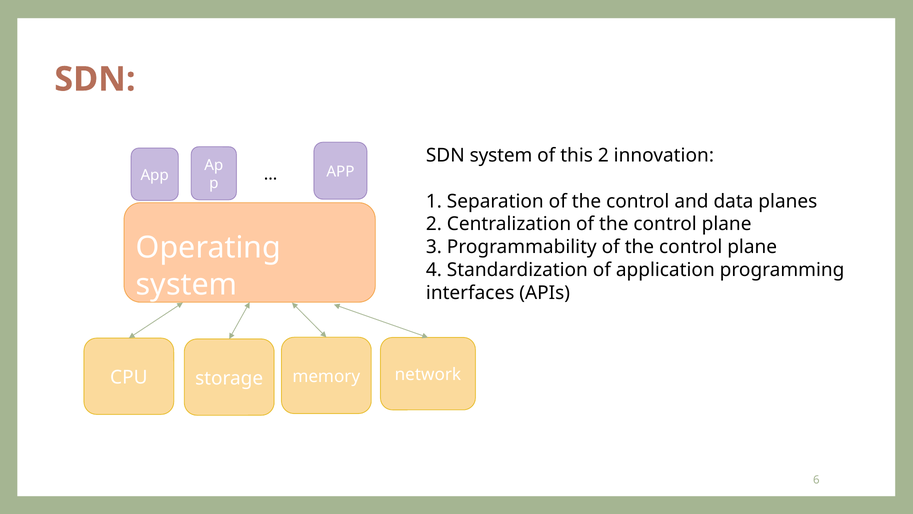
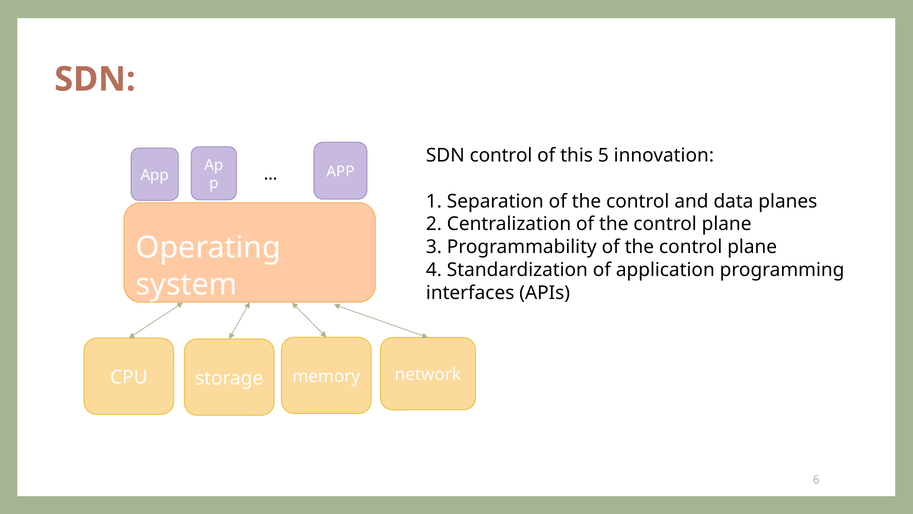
SDN system: system -> control
this 2: 2 -> 5
